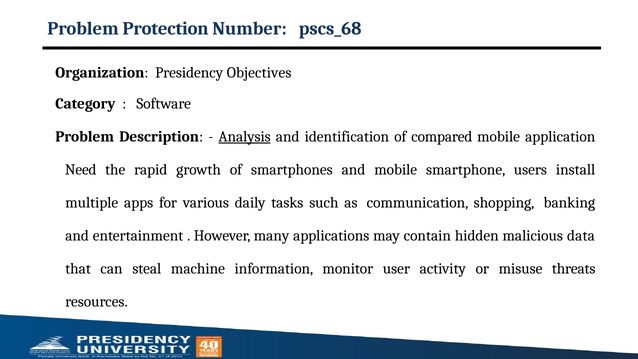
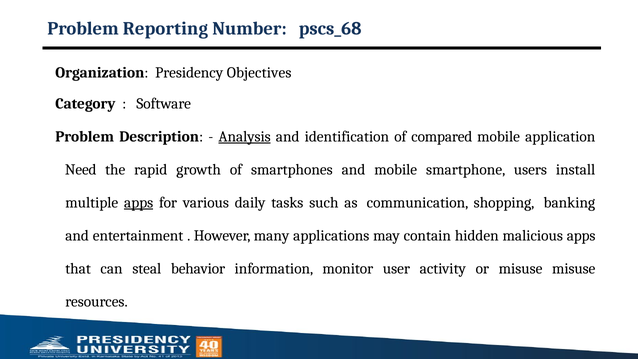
Protection: Protection -> Reporting
apps at (139, 203) underline: none -> present
malicious data: data -> apps
machine: machine -> behavior
misuse threats: threats -> misuse
